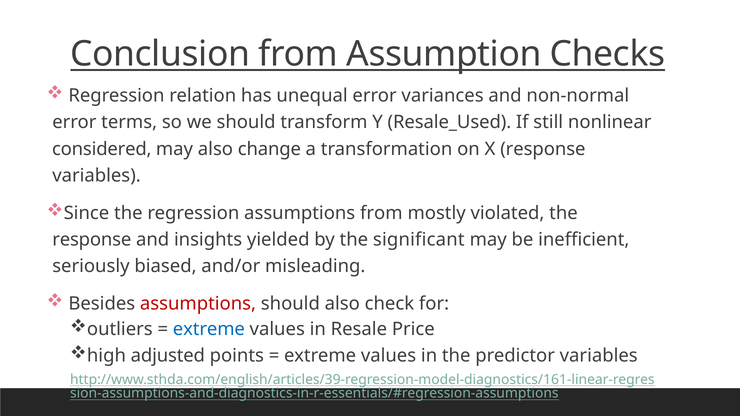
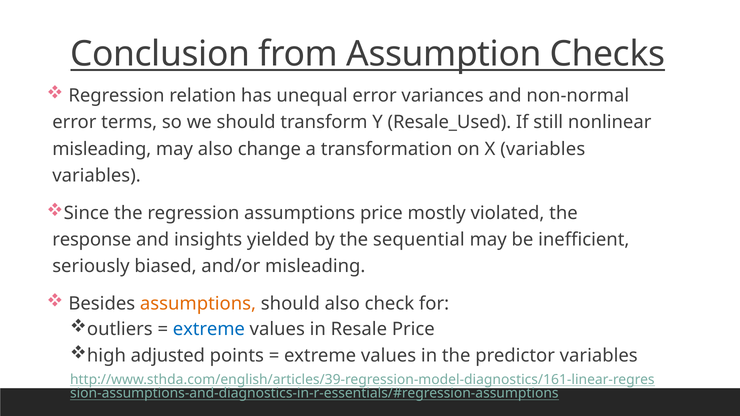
considered at (102, 149): considered -> misleading
X response: response -> variables
assumptions from: from -> price
significant: significant -> sequential
assumptions at (198, 304) colour: red -> orange
